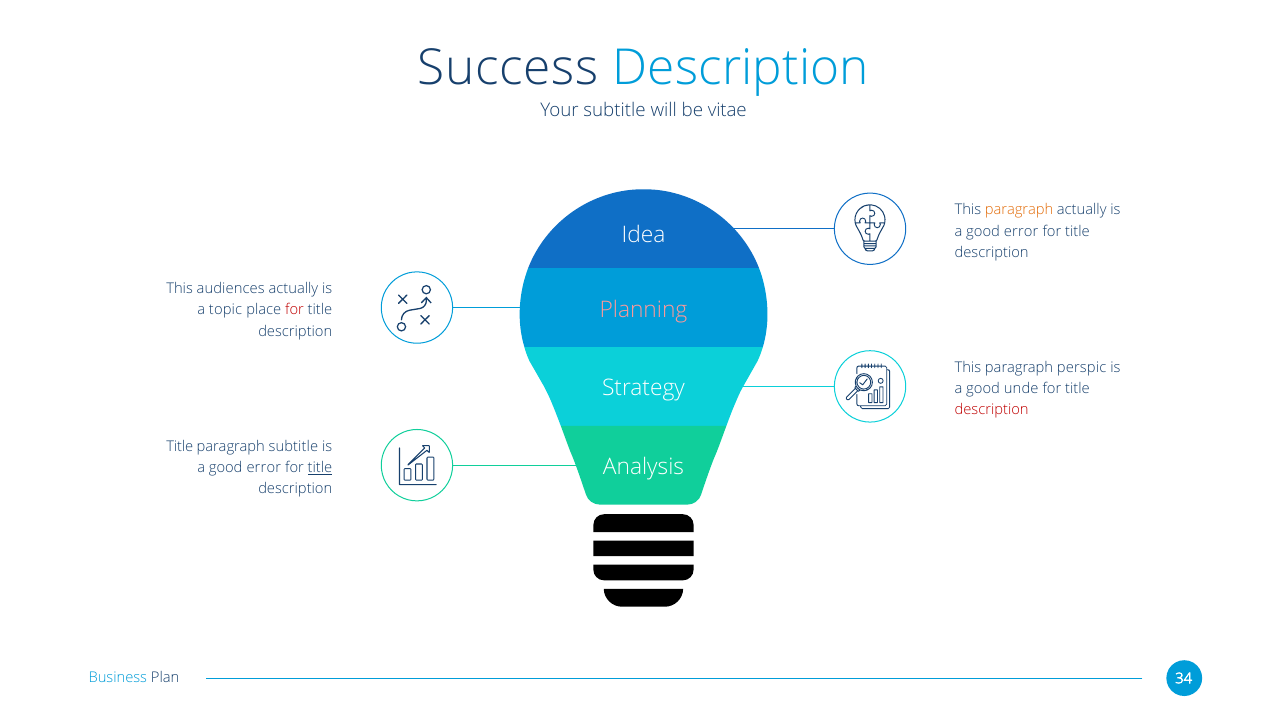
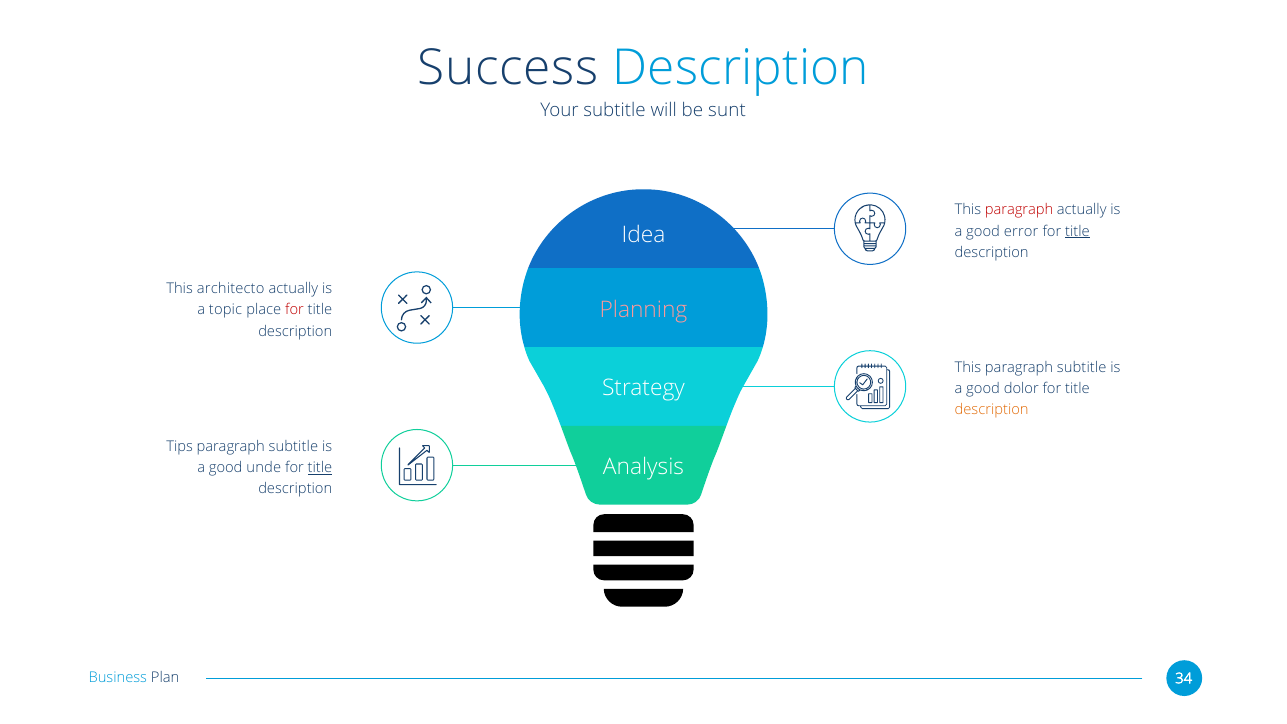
vitae: vitae -> sunt
paragraph at (1019, 210) colour: orange -> red
title at (1077, 231) underline: none -> present
audiences: audiences -> architecto
This paragraph perspic: perspic -> subtitle
unde: unde -> dolor
description at (992, 410) colour: red -> orange
Title at (180, 446): Title -> Tips
error at (264, 468): error -> unde
